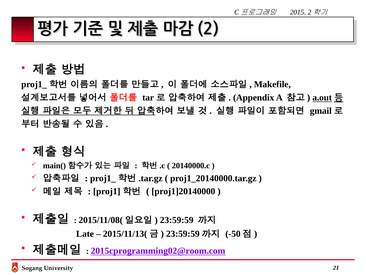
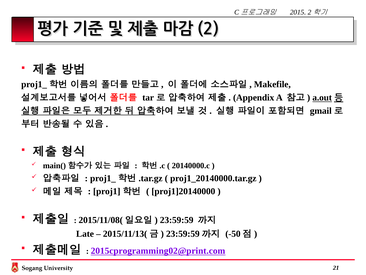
2015cprogramming02@room.com: 2015cprogramming02@room.com -> 2015cprogramming02@print.com
